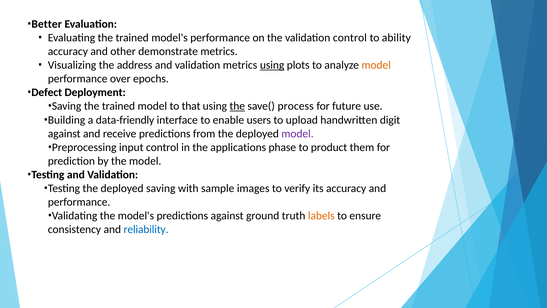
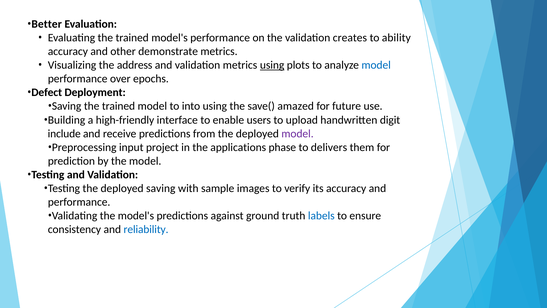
validation control: control -> creates
model at (376, 65) colour: orange -> blue
that: that -> into
the at (237, 106) underline: present -> none
process: process -> amazed
data-friendly: data-friendly -> high-friendly
against at (64, 133): against -> include
input control: control -> project
product: product -> delivers
labels colour: orange -> blue
